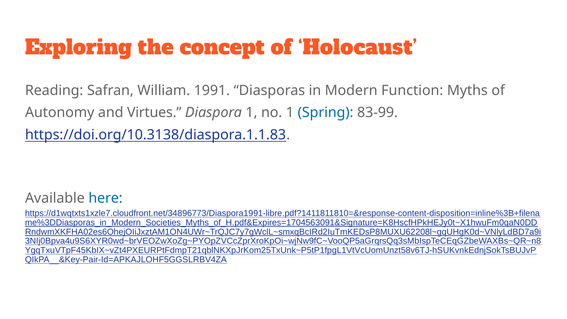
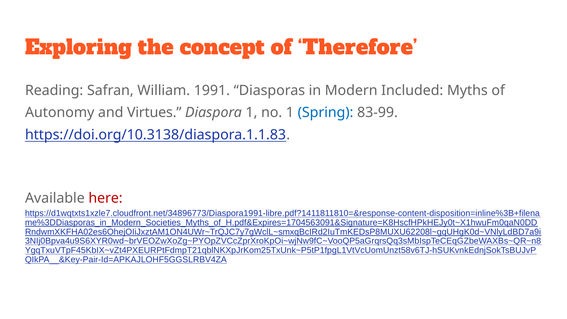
Holocaust: Holocaust -> Therefore
Function: Function -> Included
here colour: blue -> red
